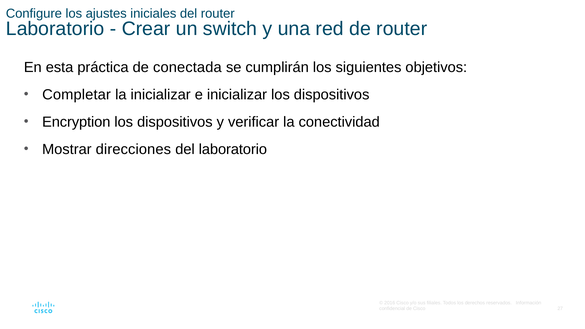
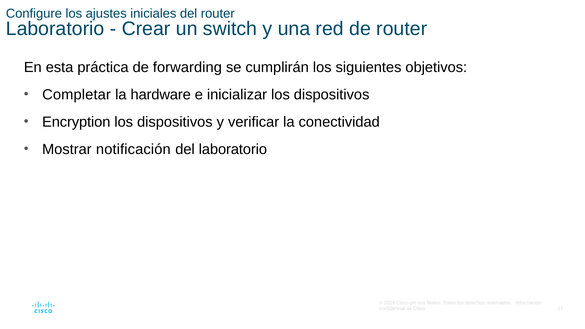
conectada: conectada -> forwarding
la inicializar: inicializar -> hardware
direcciones: direcciones -> notificación
